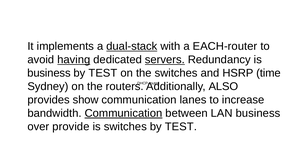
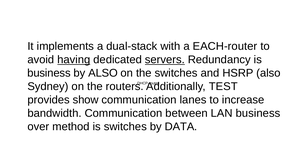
dual-stack underline: present -> none
TEST at (103, 73): TEST -> ALSO
HSRP time: time -> also
ALSO: ALSO -> TEST
Communication at (123, 114) underline: present -> none
provide: provide -> method
TEST at (181, 127): TEST -> DATA
